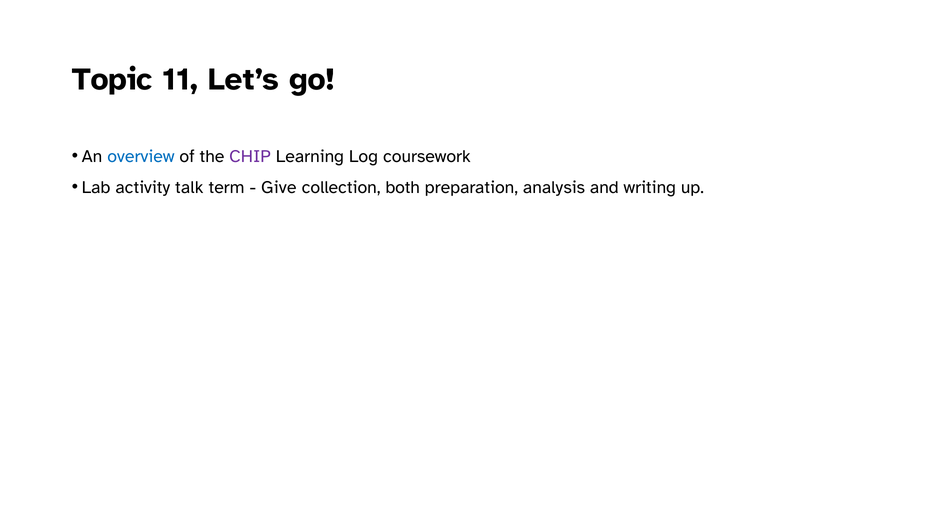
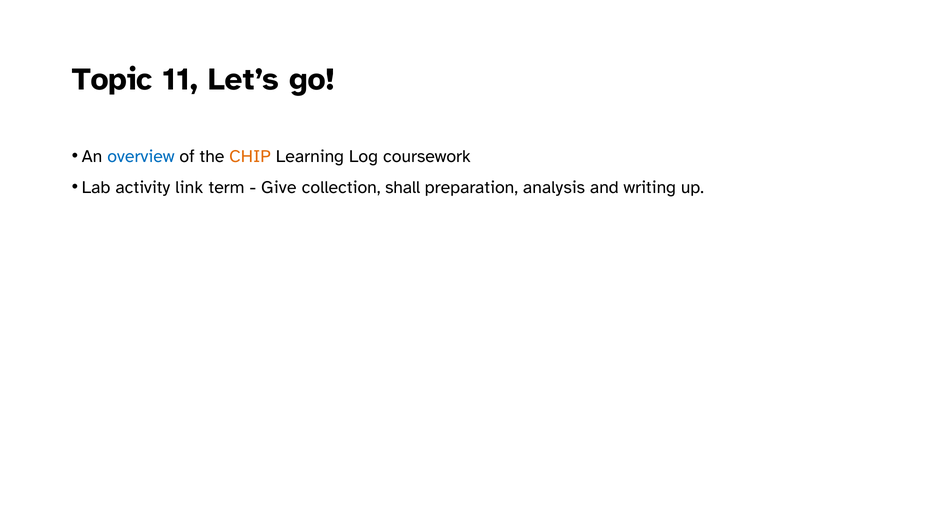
CHIP colour: purple -> orange
talk: talk -> link
both: both -> shall
